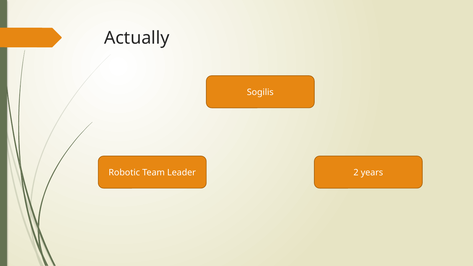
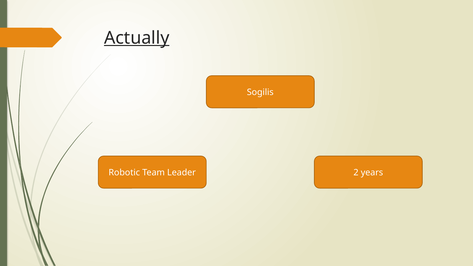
Actually underline: none -> present
